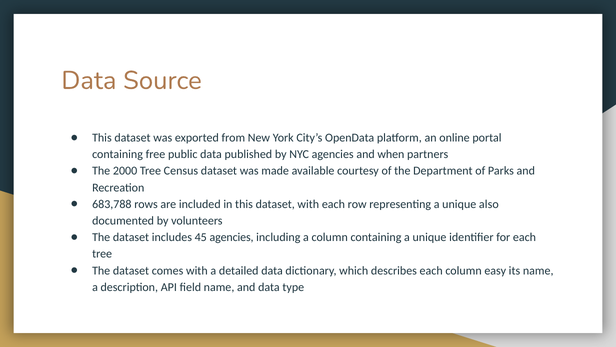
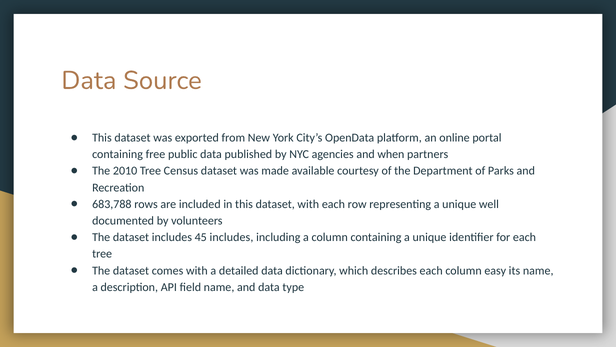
2000: 2000 -> 2010
also: also -> well
45 agencies: agencies -> includes
